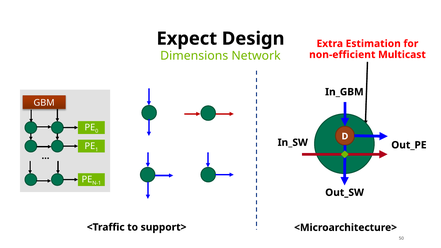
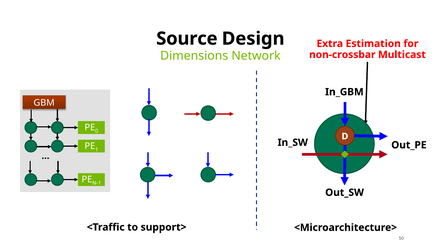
Expect: Expect -> Source
non-efficient: non-efficient -> non-crossbar
